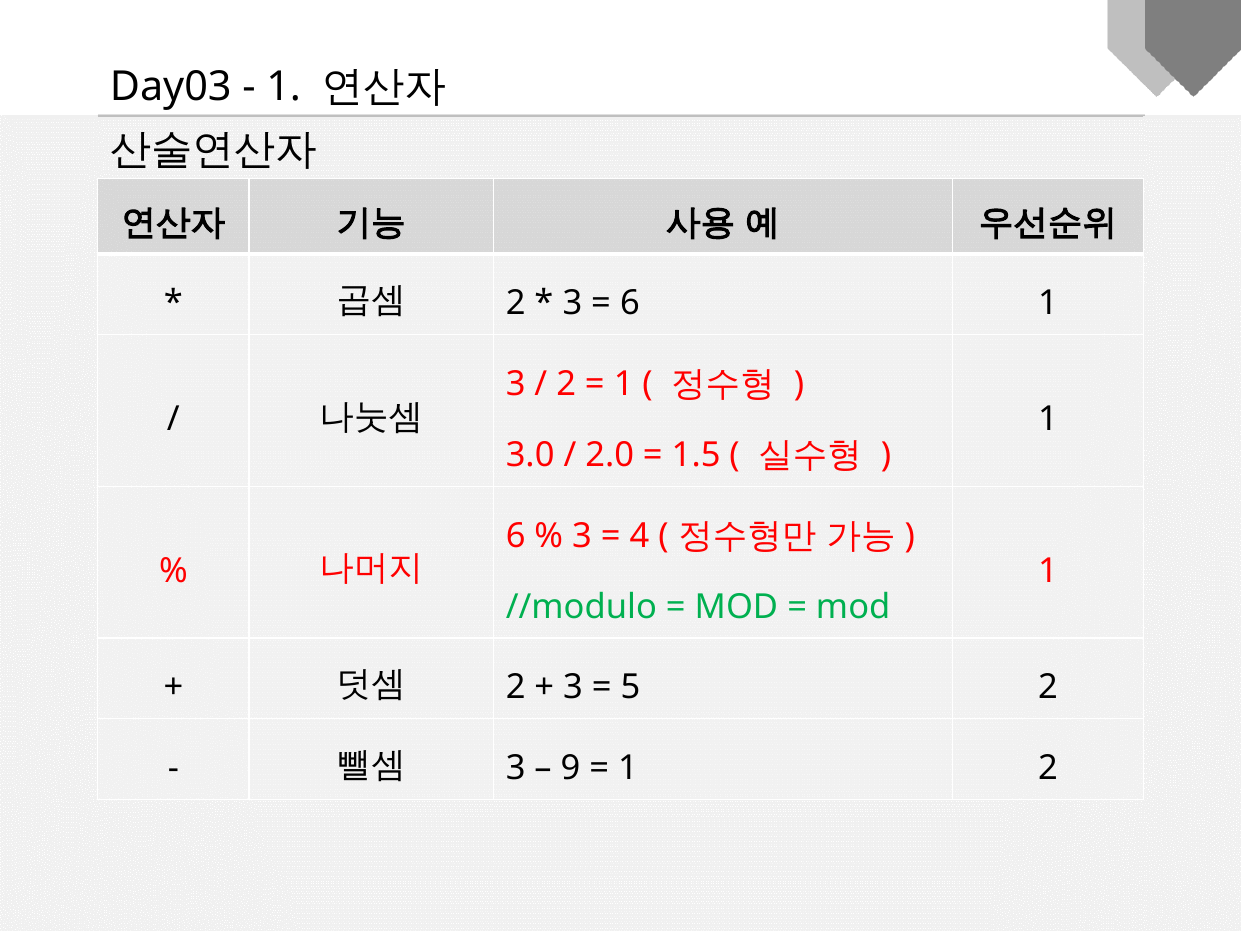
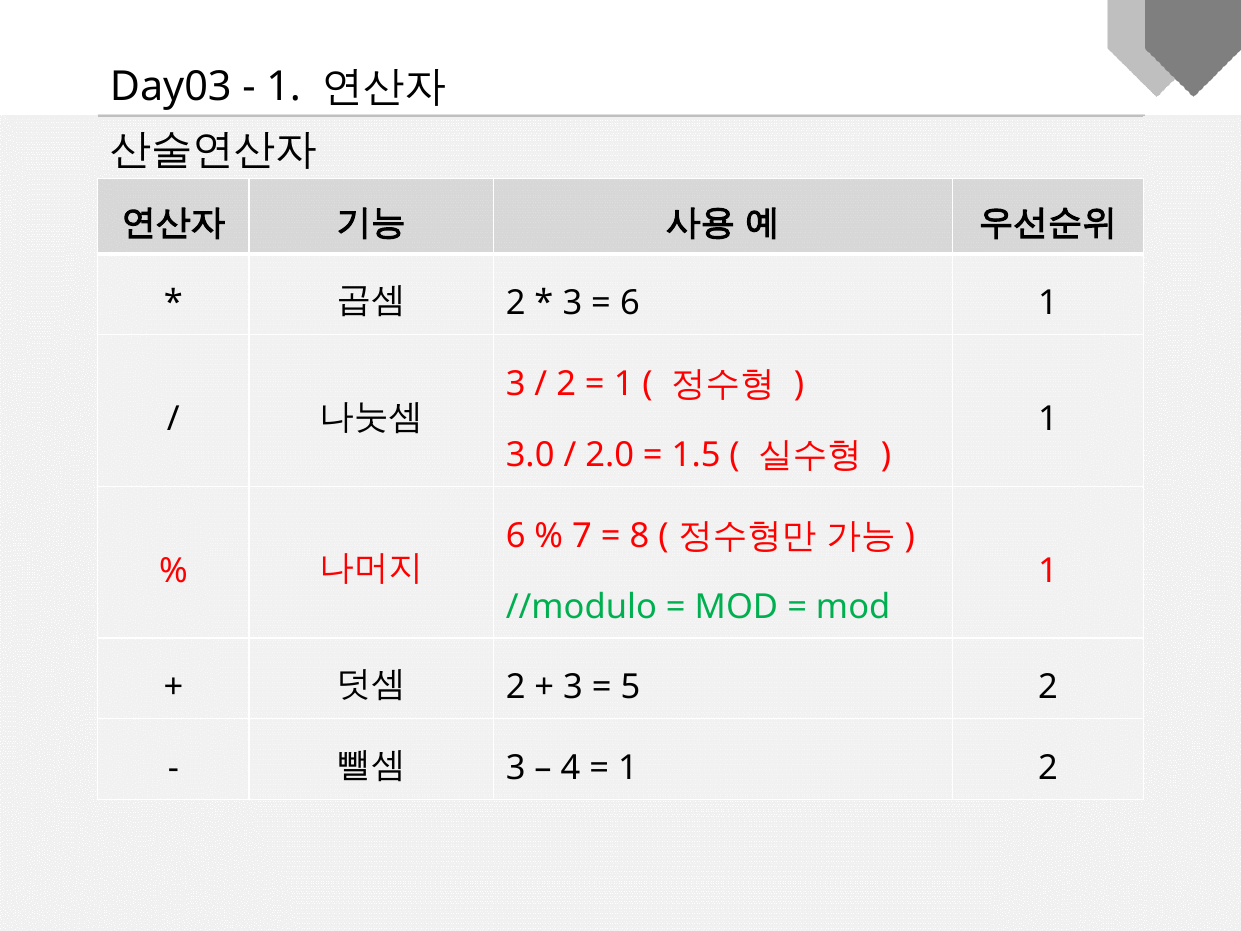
3 at (582, 536): 3 -> 7
4: 4 -> 8
9: 9 -> 4
